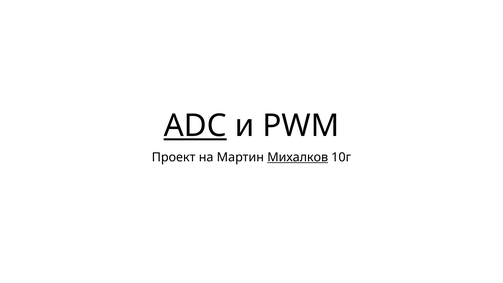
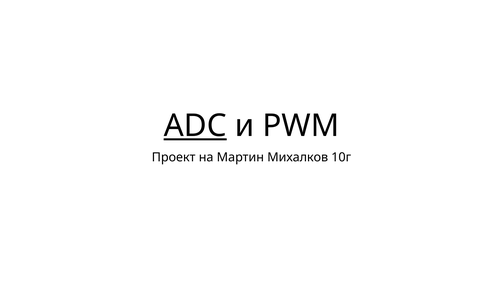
Михалков underline: present -> none
